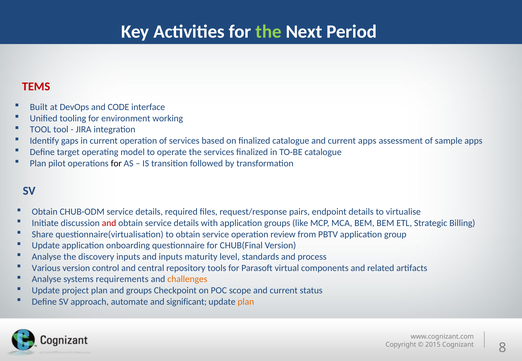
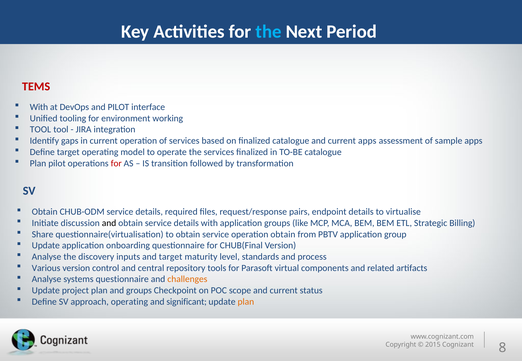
the at (269, 32) colour: light green -> light blue
Built at (39, 107): Built -> With
and CODE: CODE -> PILOT
for at (116, 163) colour: black -> red
and at (109, 223) colour: red -> black
operation review: review -> obtain
and inputs: inputs -> target
systems requirements: requirements -> questionnaire
approach automate: automate -> operating
